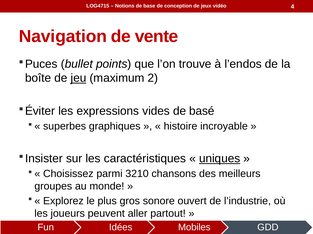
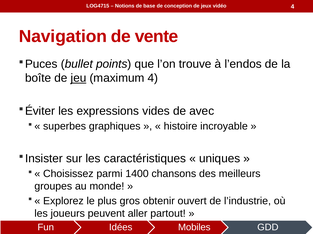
maximum 2: 2 -> 4
basé: basé -> avec
uniques underline: present -> none
3210: 3210 -> 1400
sonore: sonore -> obtenir
